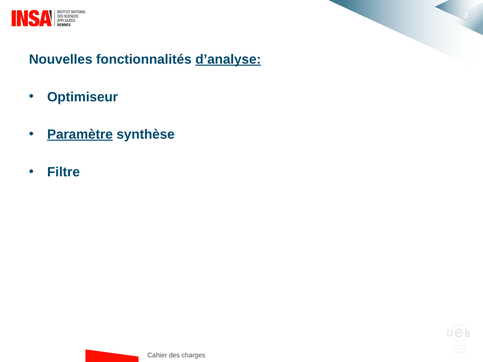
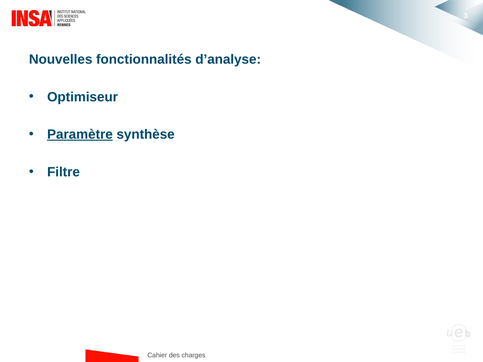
d’analyse underline: present -> none
